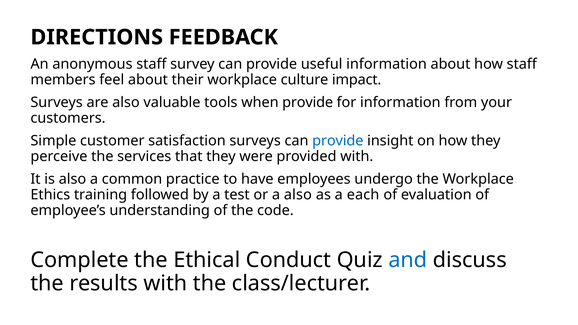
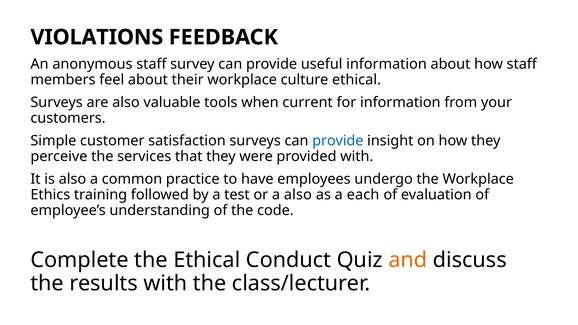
DIRECTIONS: DIRECTIONS -> VIOLATIONS
culture impact: impact -> ethical
when provide: provide -> current
and at (408, 260) colour: blue -> orange
